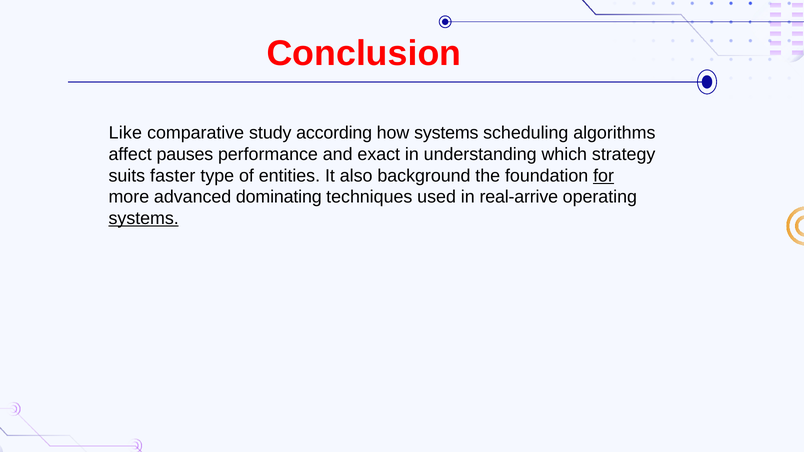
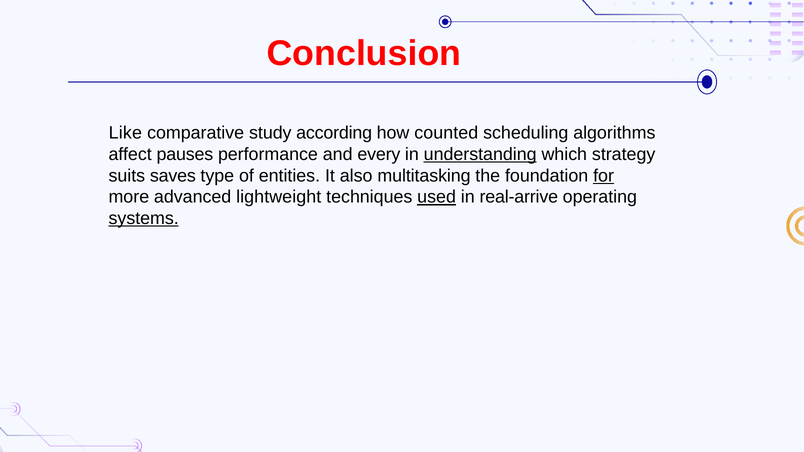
how systems: systems -> counted
exact: exact -> every
understanding underline: none -> present
faster: faster -> saves
background: background -> multitasking
dominating: dominating -> lightweight
used underline: none -> present
